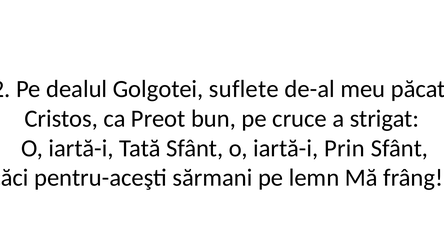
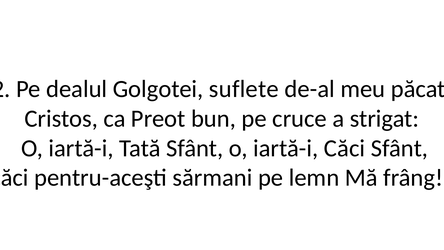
iartă-i Prin: Prin -> Căci
